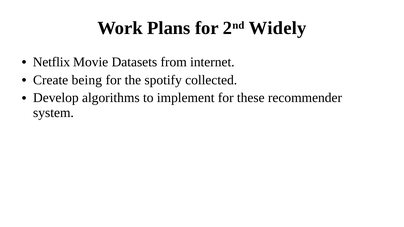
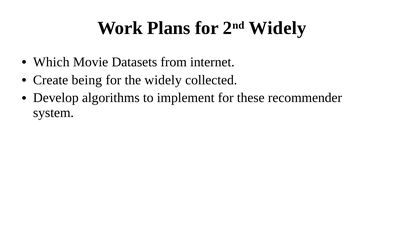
Netflix: Netflix -> Which
the spotify: spotify -> widely
